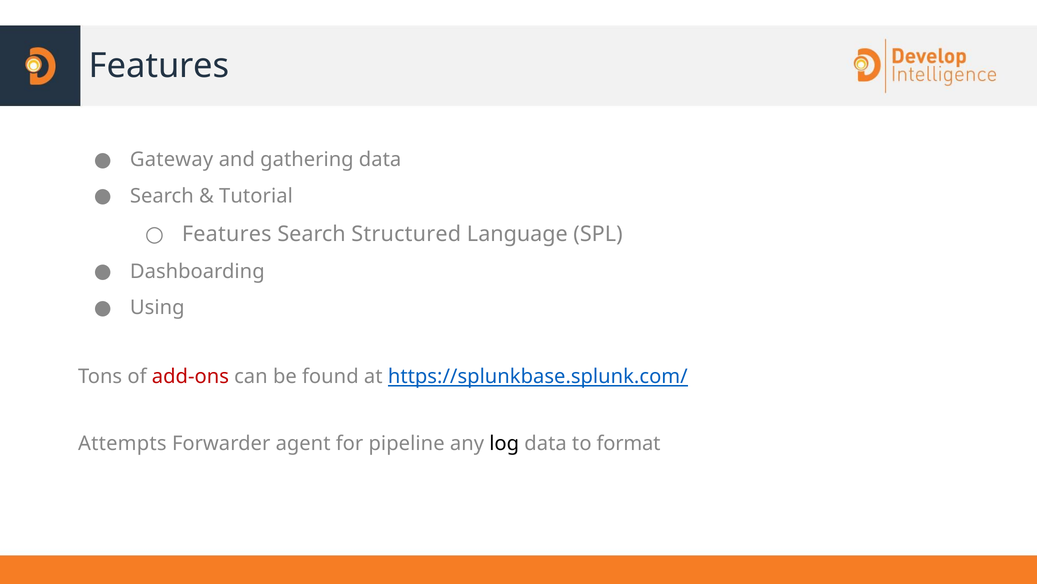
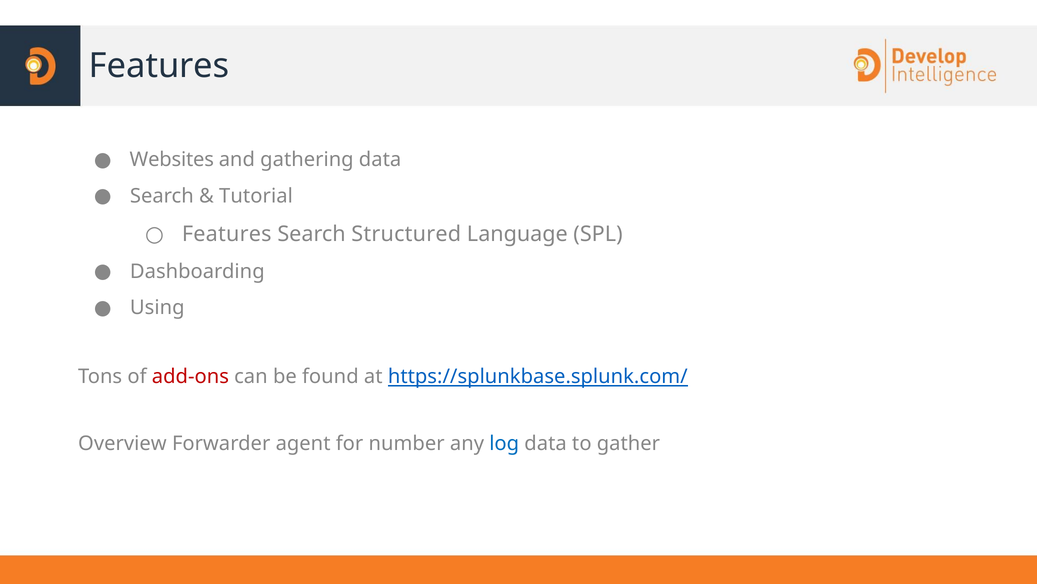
Gateway: Gateway -> Websites
Attempts: Attempts -> Overview
pipeline: pipeline -> number
log colour: black -> blue
format: format -> gather
